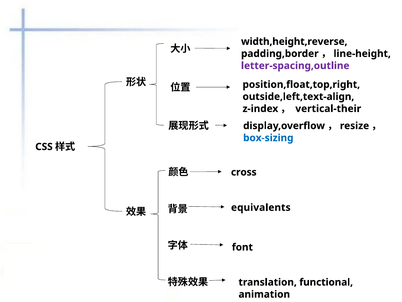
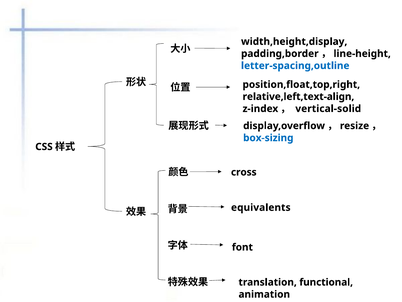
width,height,reverse: width,height,reverse -> width,height,display
letter-spacing,outline colour: purple -> blue
outside,left,text-align: outside,left,text-align -> relative,left,text-align
vertical-their: vertical-their -> vertical-solid
